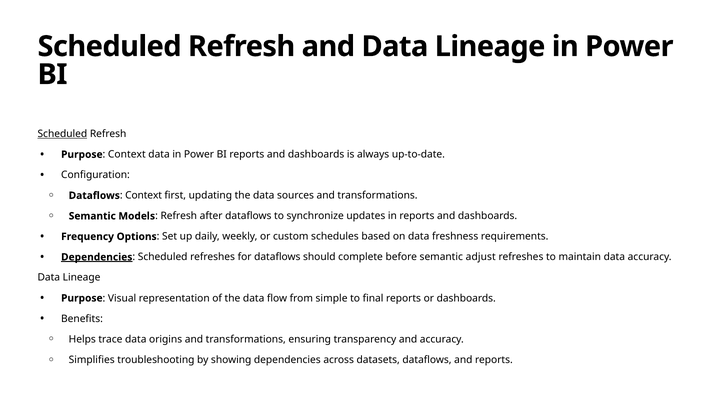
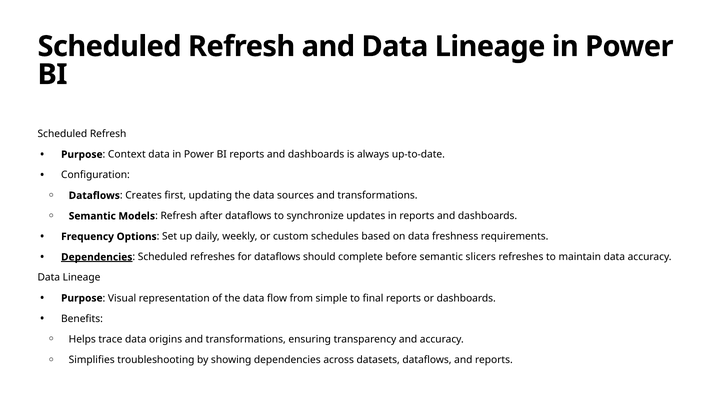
Scheduled at (62, 134) underline: present -> none
Context at (144, 195): Context -> Creates
adjust: adjust -> slicers
